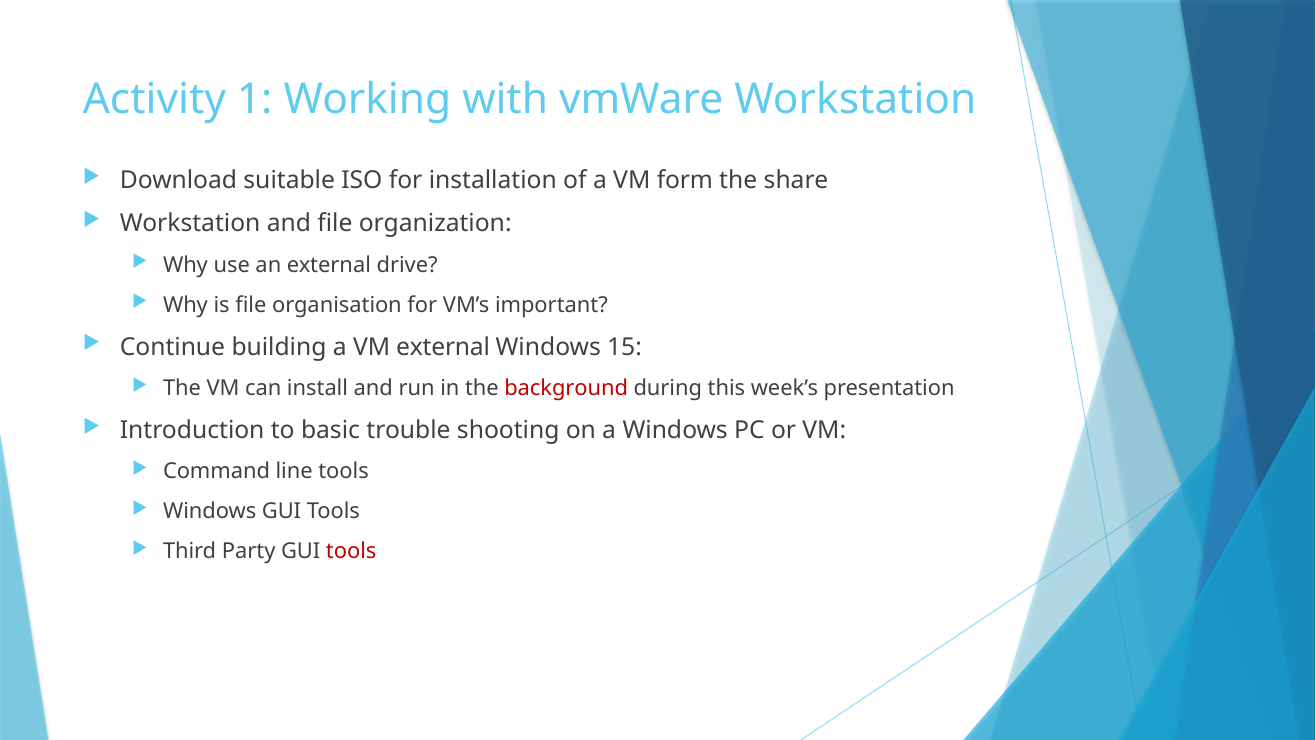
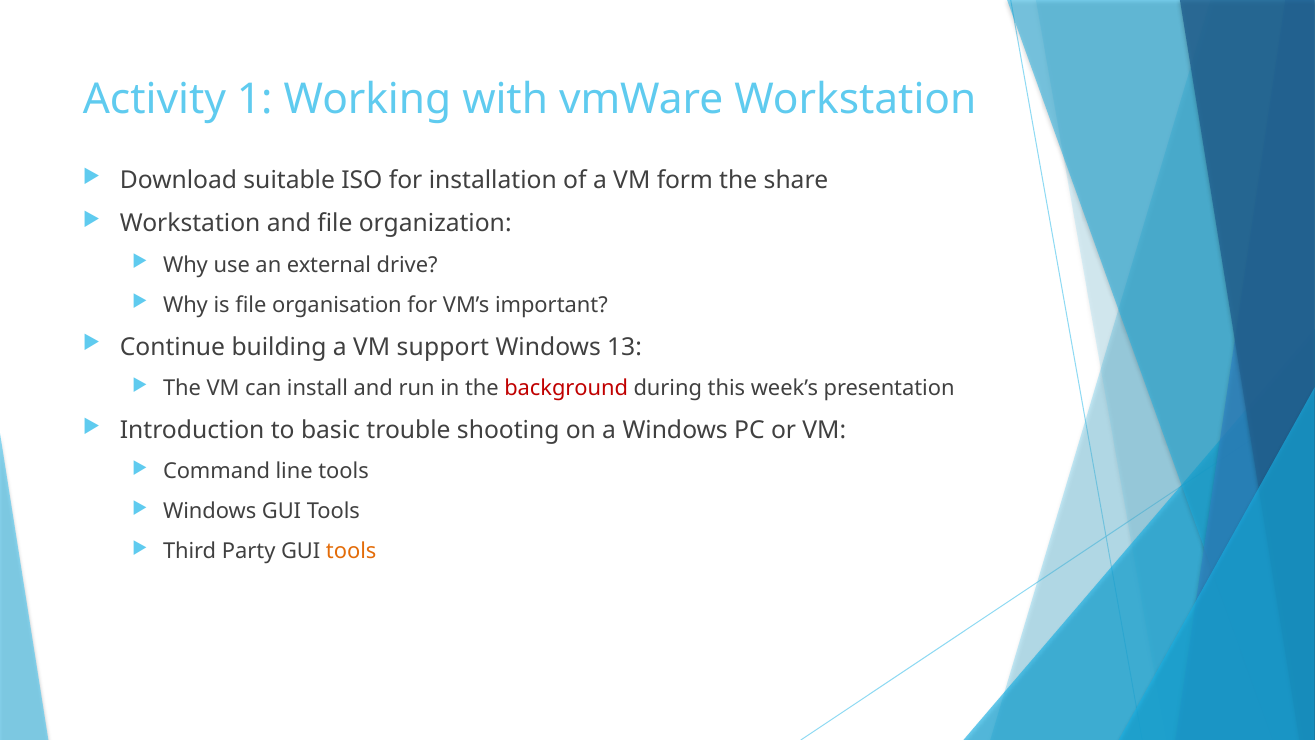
VM external: external -> support
15: 15 -> 13
tools at (351, 552) colour: red -> orange
